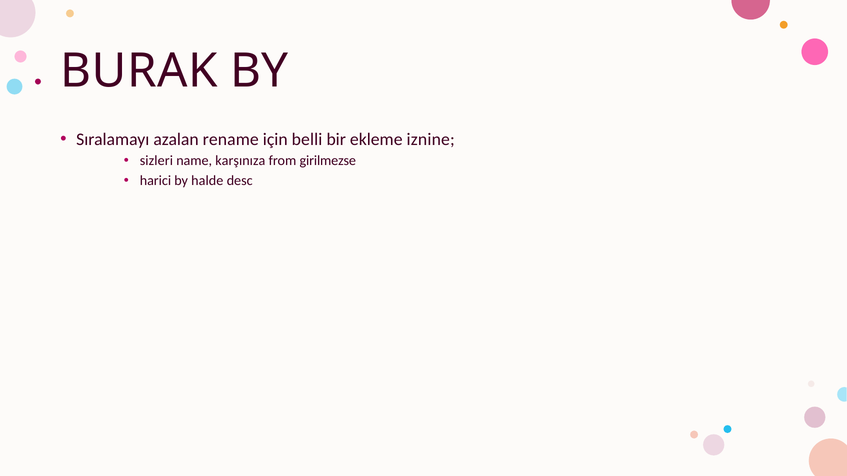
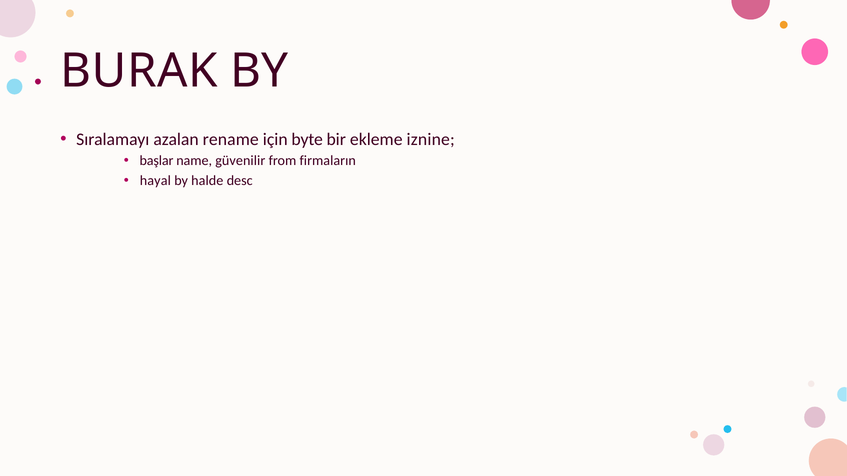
belli: belli -> byte
sizleri: sizleri -> başlar
karşınıza: karşınıza -> güvenilir
girilmezse: girilmezse -> firmaların
harici: harici -> hayal
